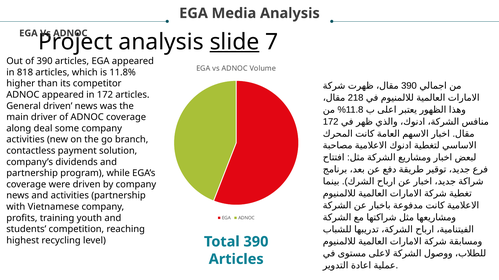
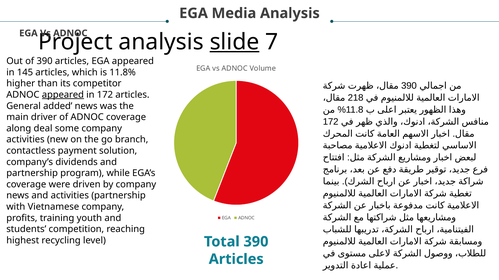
818: 818 -> 145
appeared at (63, 95) underline: none -> present
General driven: driven -> added
